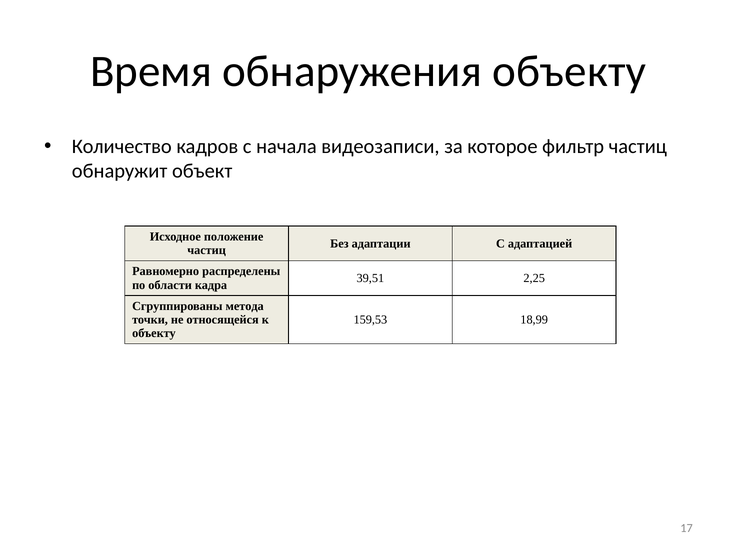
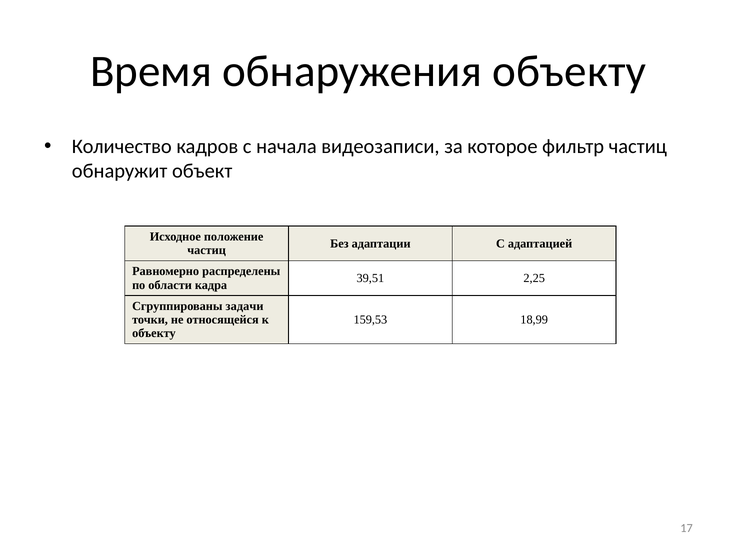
метода: метода -> задачи
